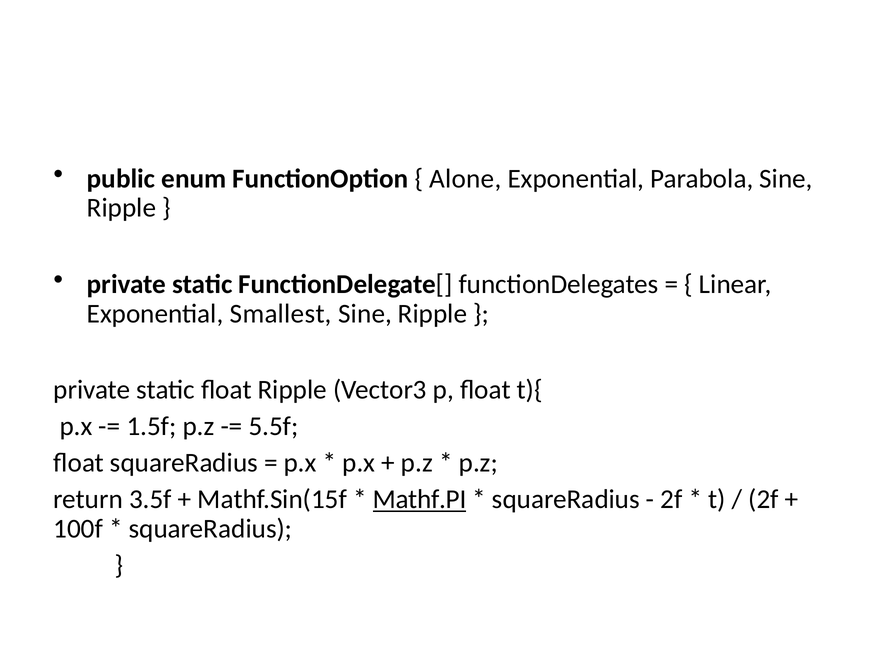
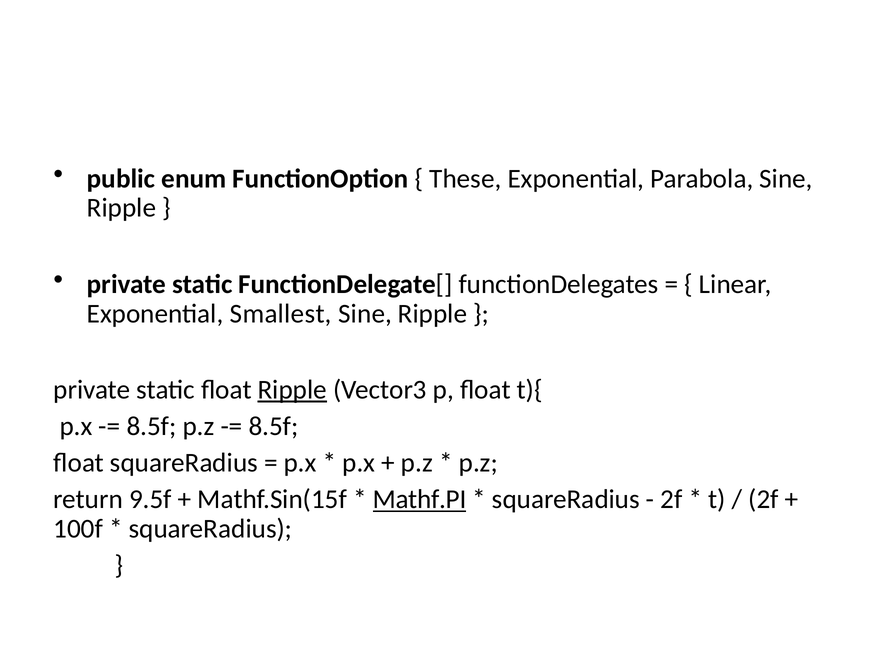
Alone: Alone -> These
Ripple at (292, 390) underline: none -> present
1.5f at (151, 427): 1.5f -> 8.5f
5.5f at (274, 427): 5.5f -> 8.5f
3.5f: 3.5f -> 9.5f
